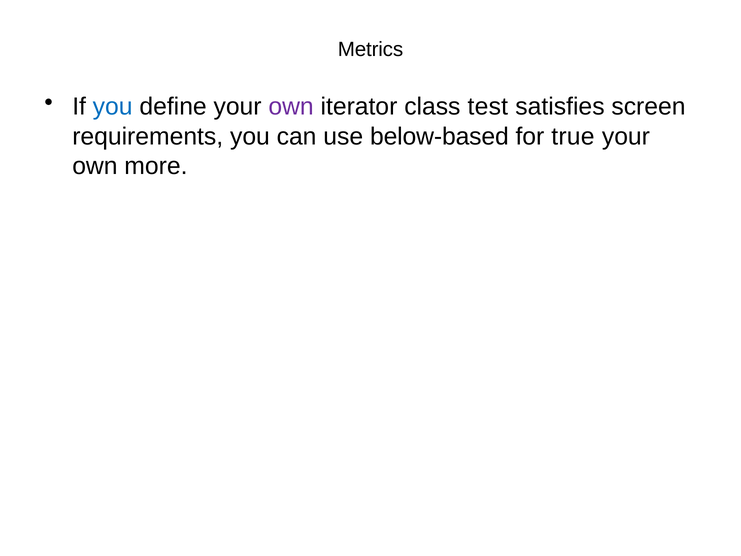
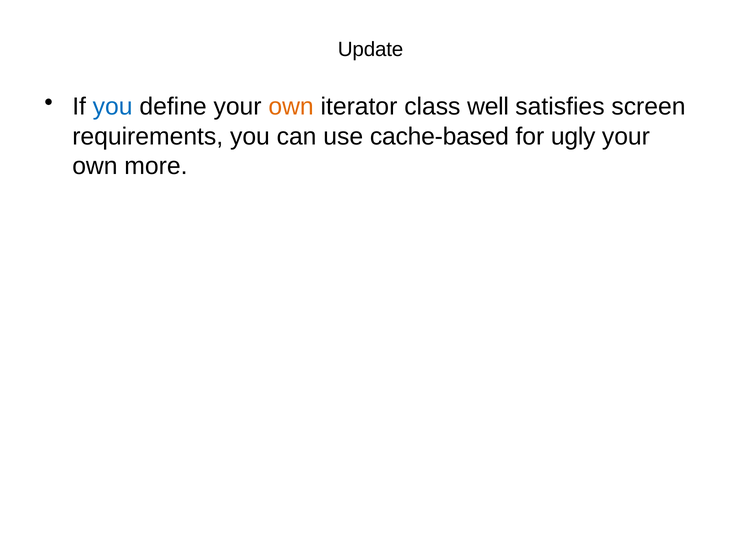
Metrics: Metrics -> Update
own at (291, 107) colour: purple -> orange
test: test -> well
below-based: below-based -> cache-based
true: true -> ugly
